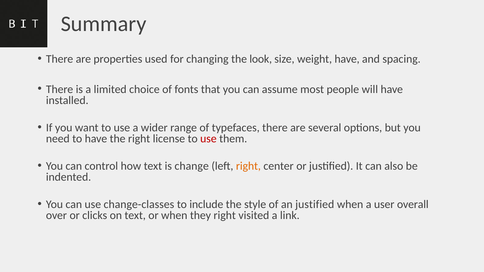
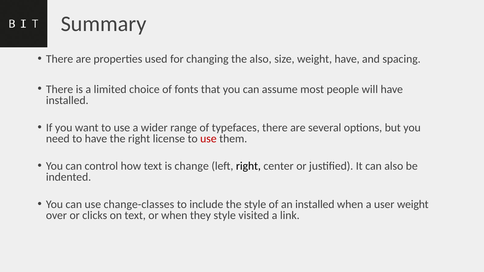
the look: look -> also
right at (248, 166) colour: orange -> black
an justified: justified -> installed
user overall: overall -> weight
they right: right -> style
